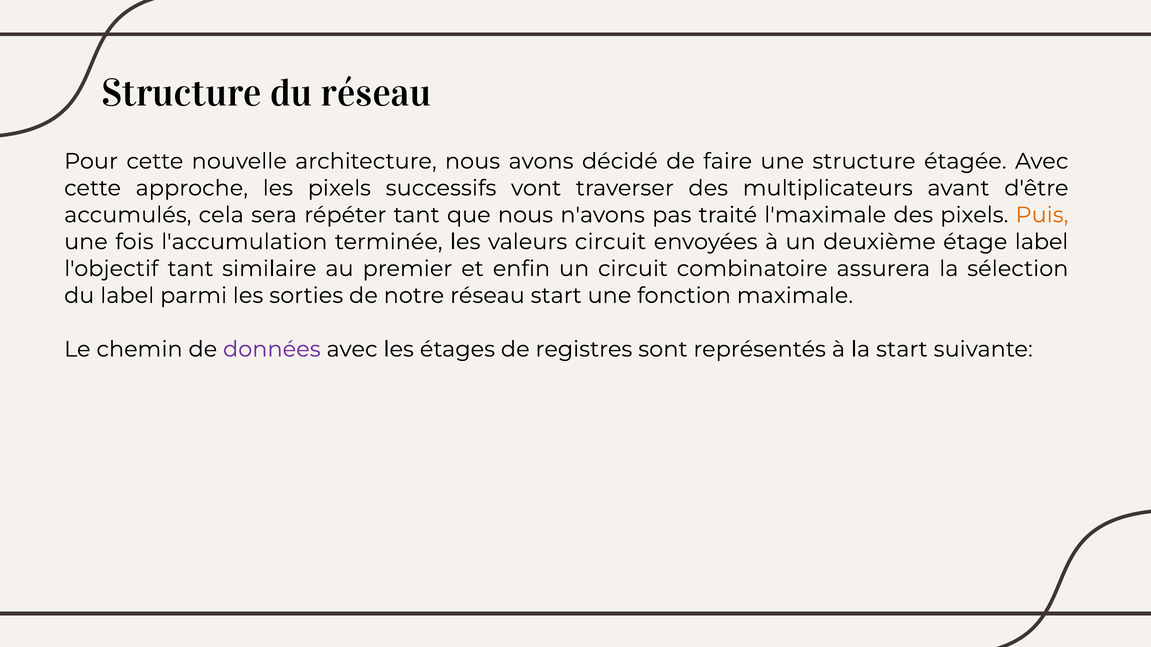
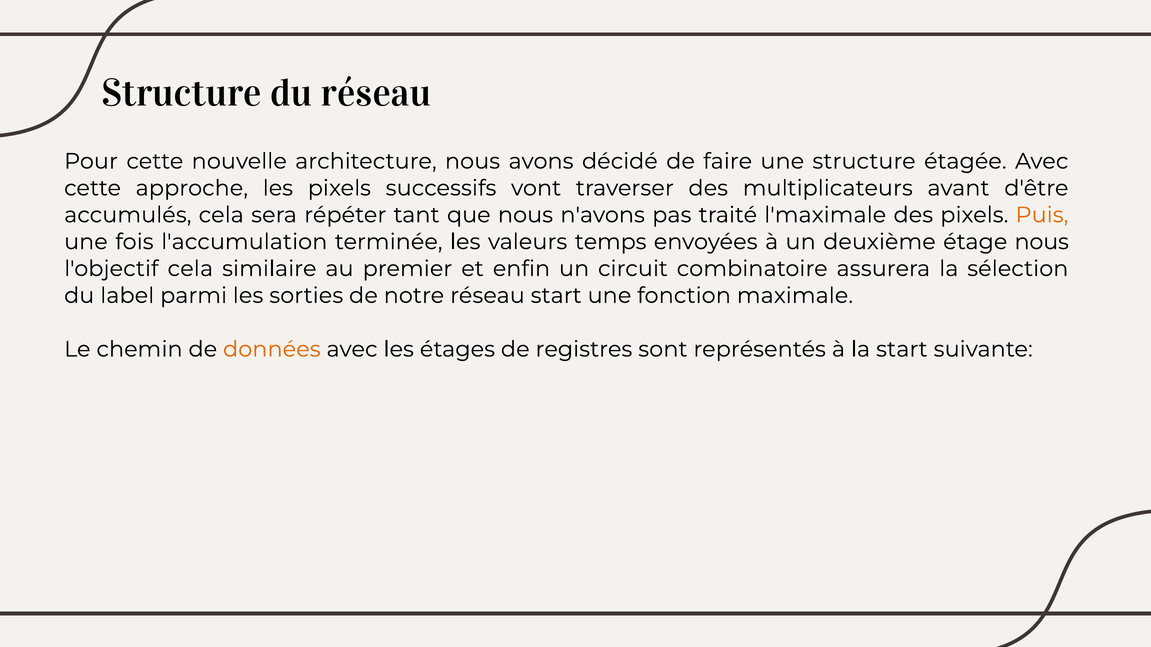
valeurs circuit: circuit -> temps
étage label: label -> nous
l'objectif tant: tant -> cela
données colour: purple -> orange
